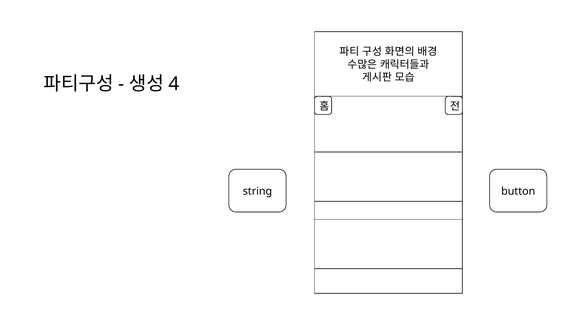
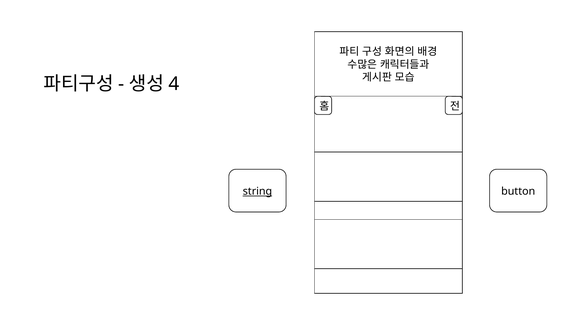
string underline: none -> present
